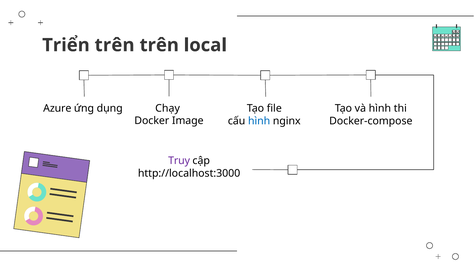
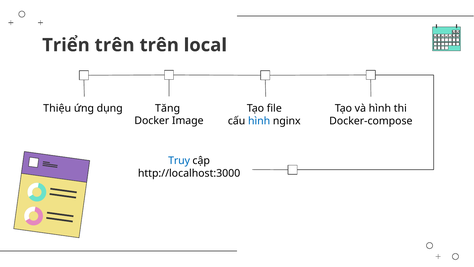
Azure: Azure -> Thiệu
Chạy: Chạy -> Tăng
Truy colour: purple -> blue
